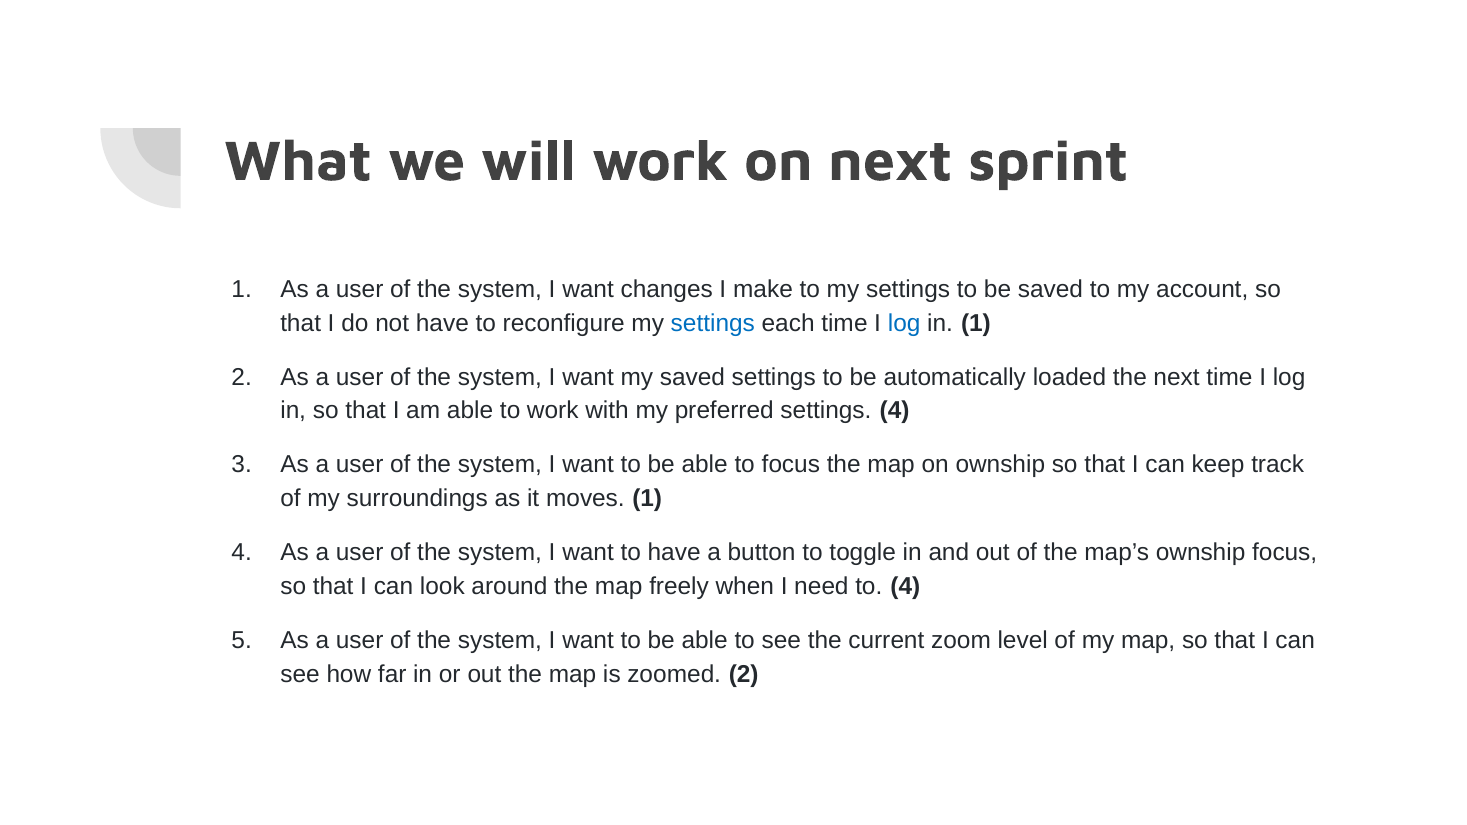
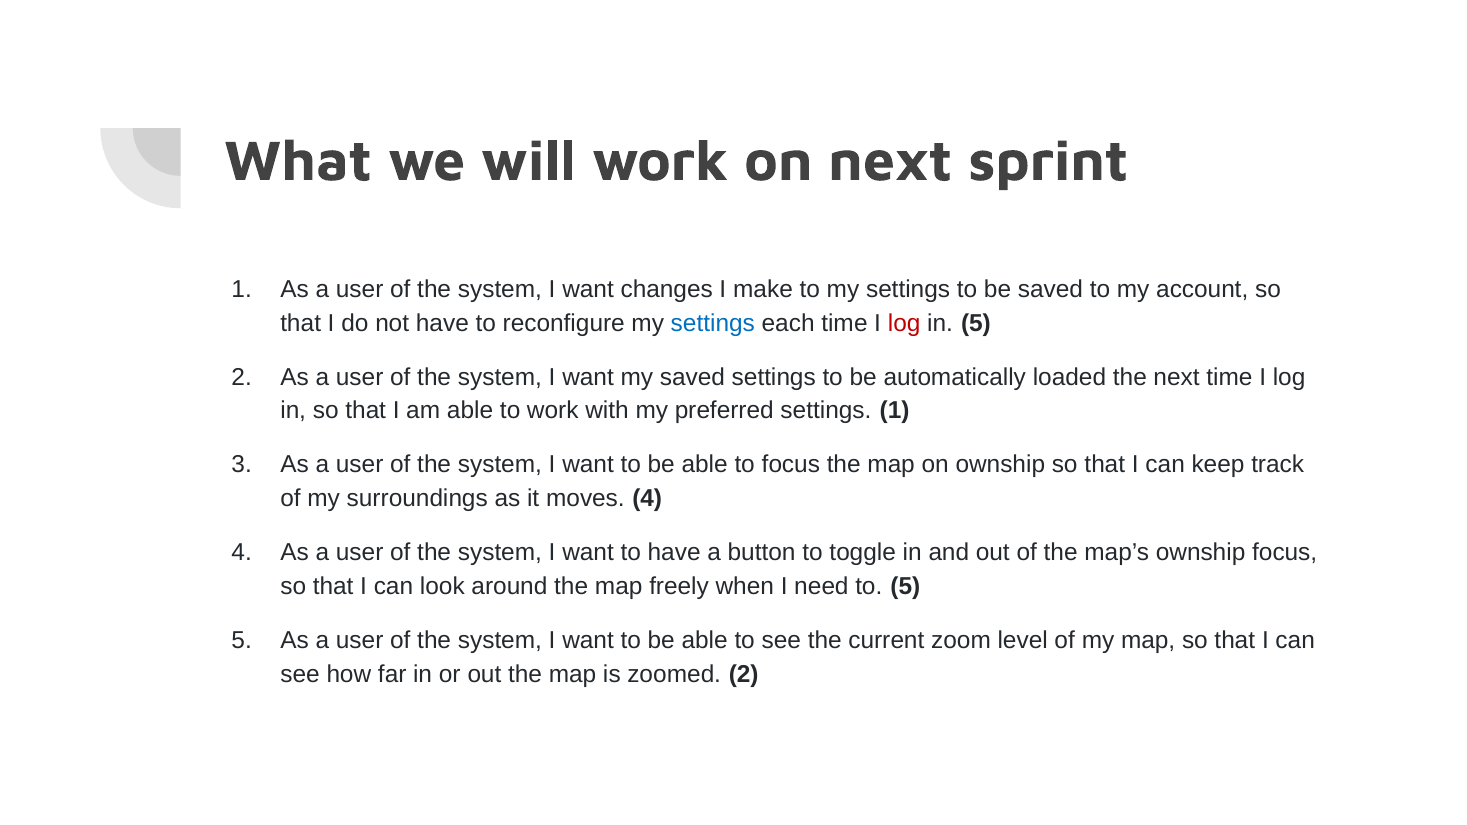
log at (904, 323) colour: blue -> red
in 1: 1 -> 5
settings 4: 4 -> 1
moves 1: 1 -> 4
to 4: 4 -> 5
